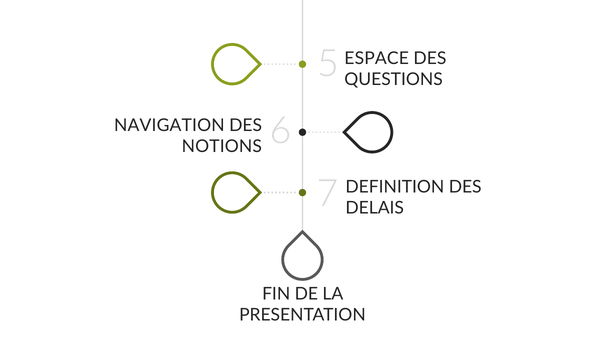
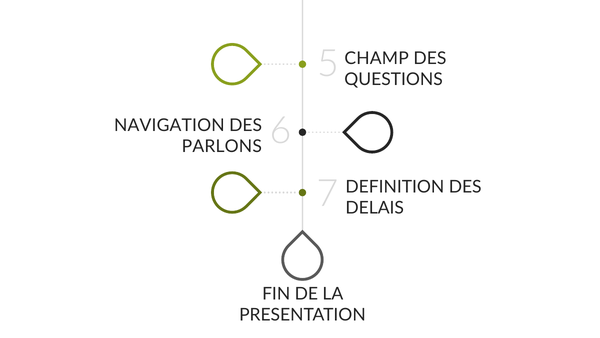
ESPACE: ESPACE -> CHAMP
NOTIONS: NOTIONS -> PARLONS
